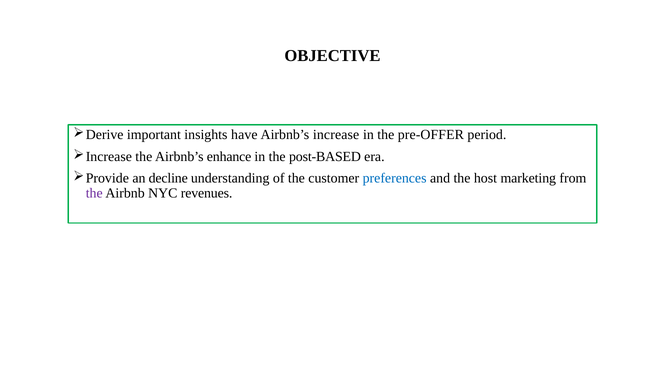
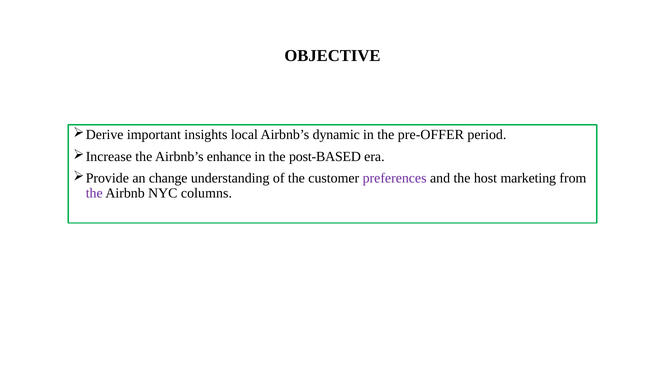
have: have -> local
increase: increase -> dynamic
decline: decline -> change
preferences colour: blue -> purple
revenues: revenues -> columns
